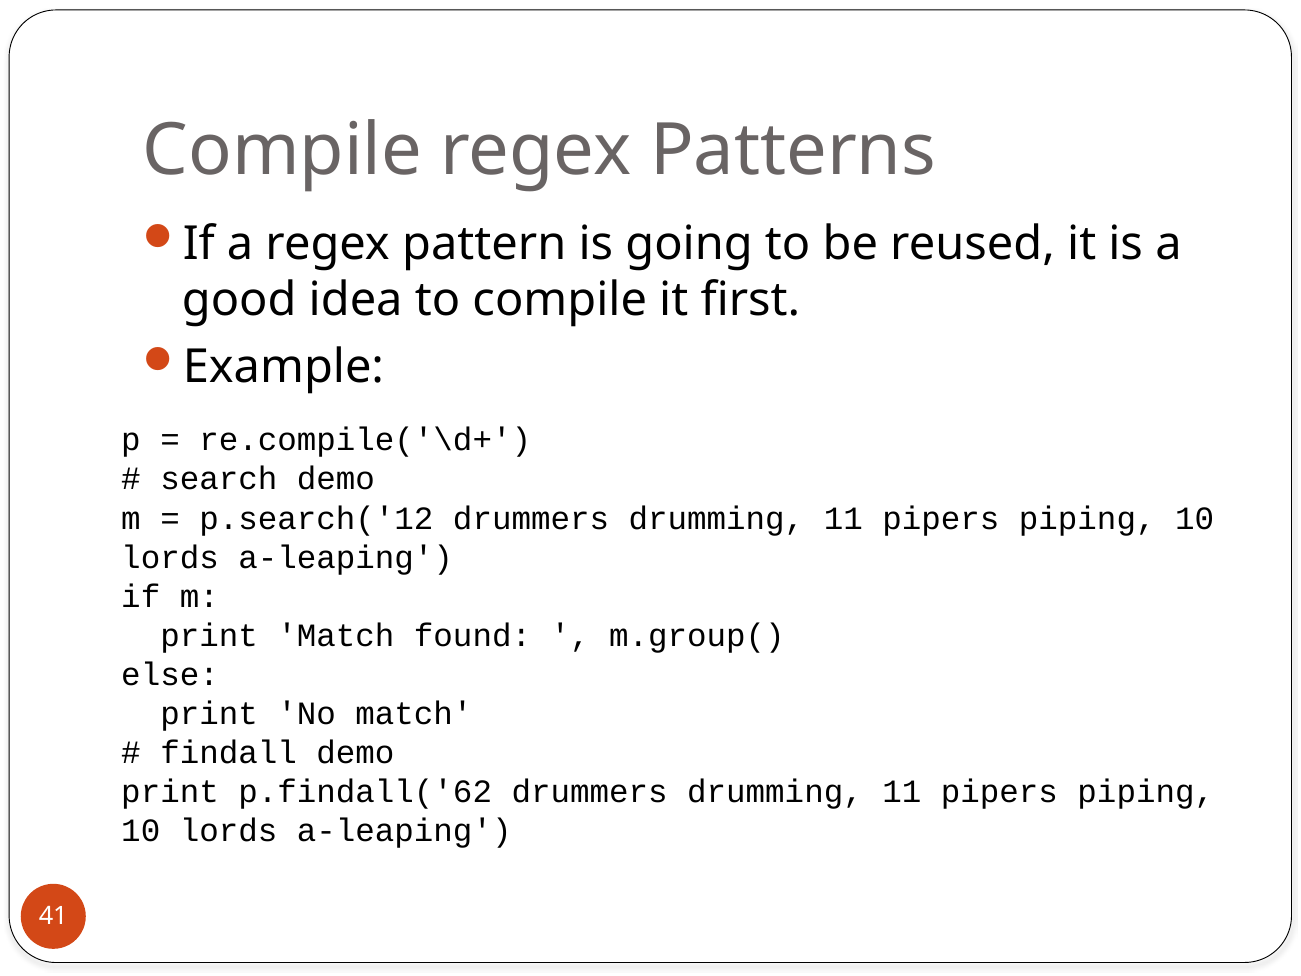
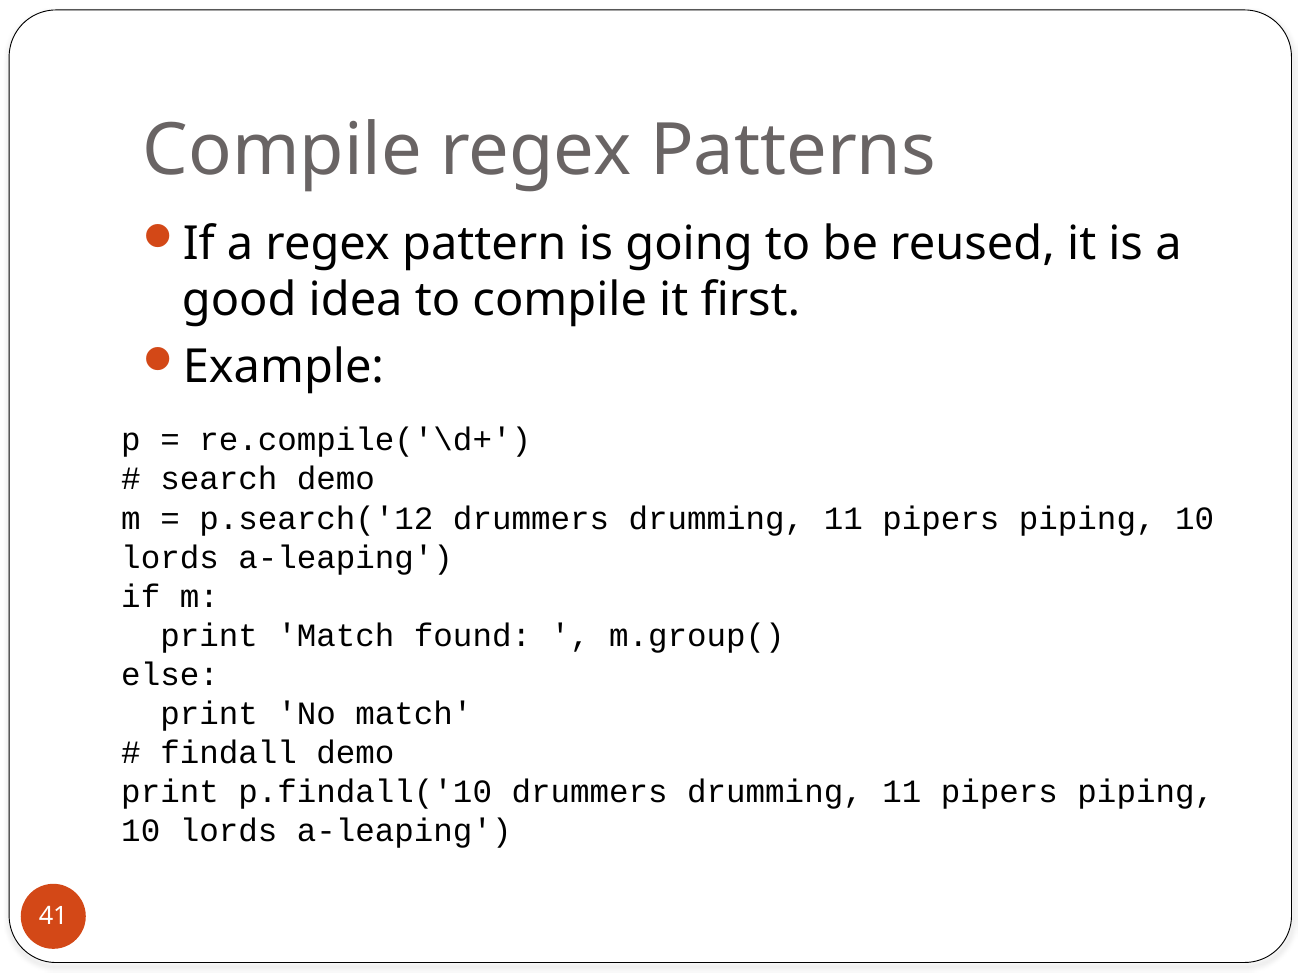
p.findall('62: p.findall('62 -> p.findall('10
